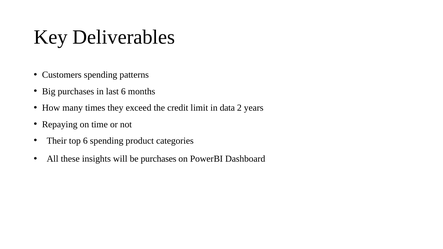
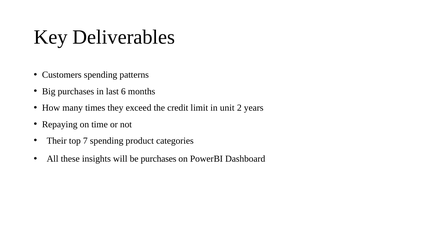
data: data -> unit
top 6: 6 -> 7
